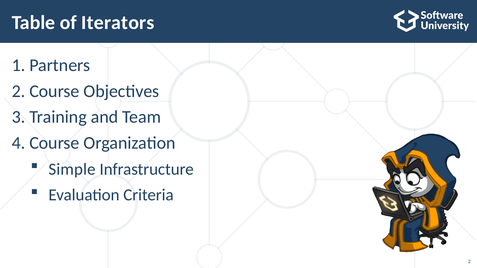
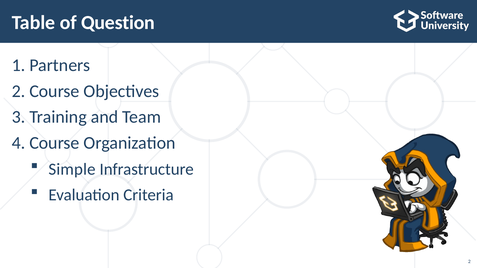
Iterators: Iterators -> Question
